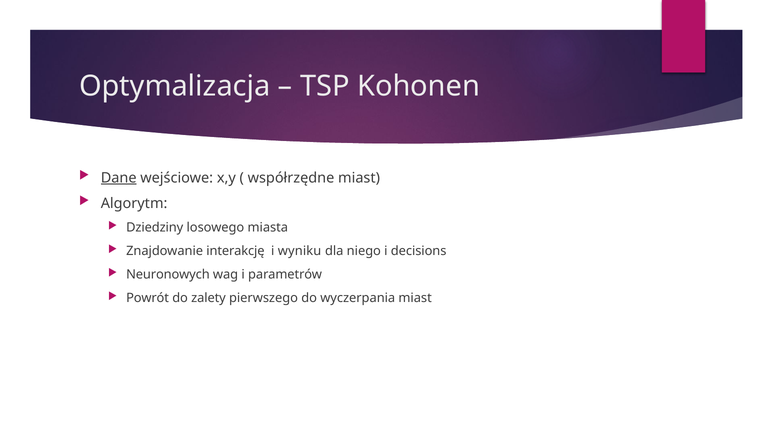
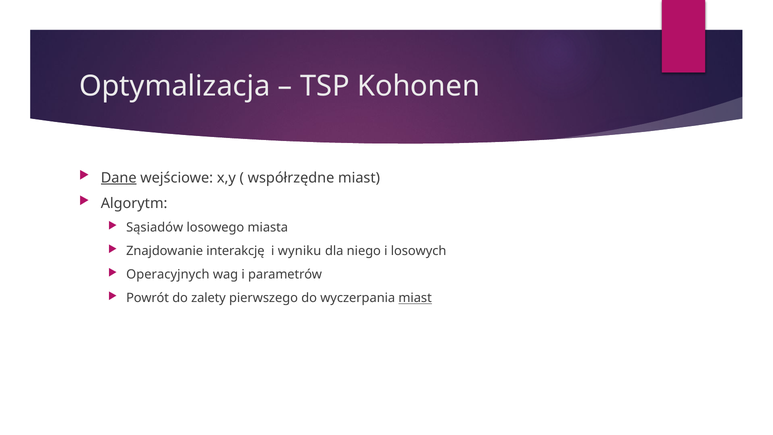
Dziedziny: Dziedziny -> Sąsiadów
decisions: decisions -> losowych
Neuronowych: Neuronowych -> Operacyjnych
miast at (415, 298) underline: none -> present
